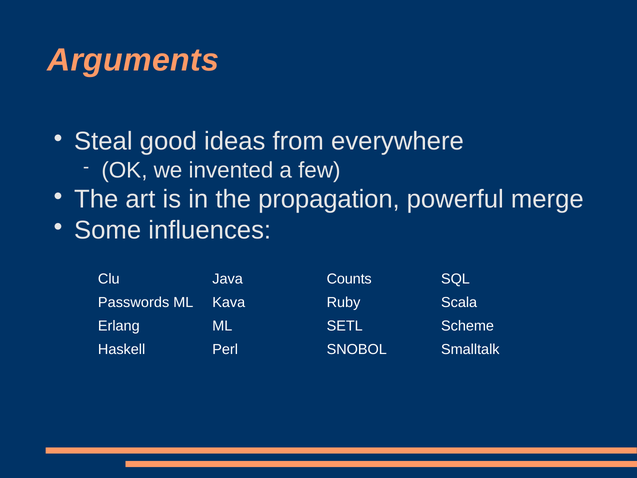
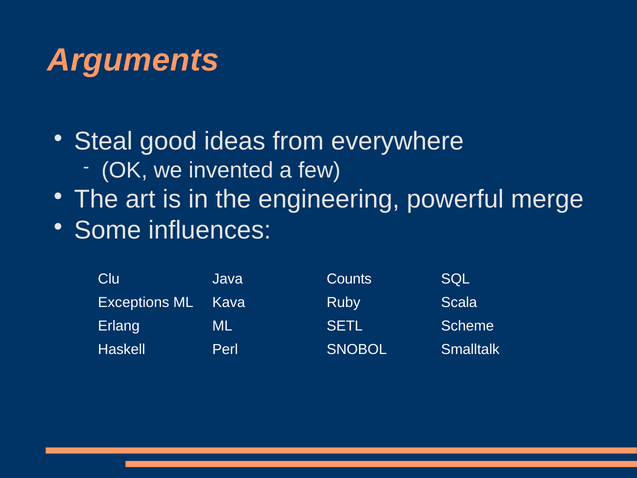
propagation: propagation -> engineering
Passwords: Passwords -> Exceptions
